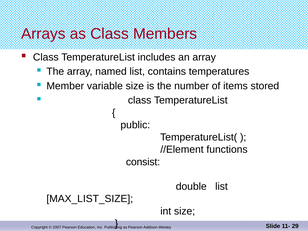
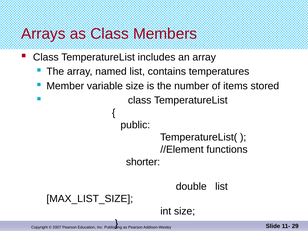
consist: consist -> shorter
